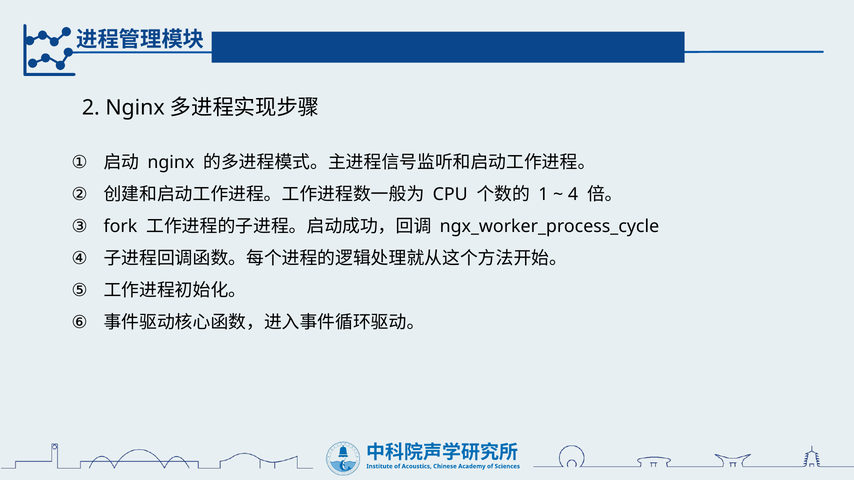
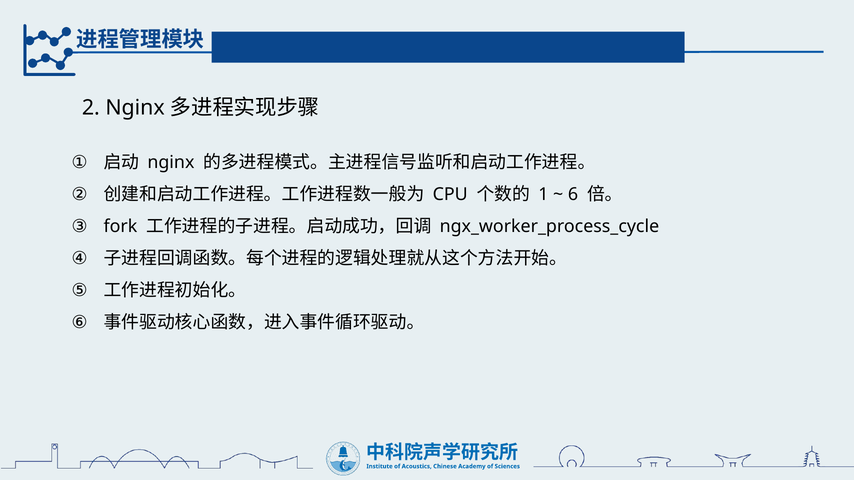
4: 4 -> 6
